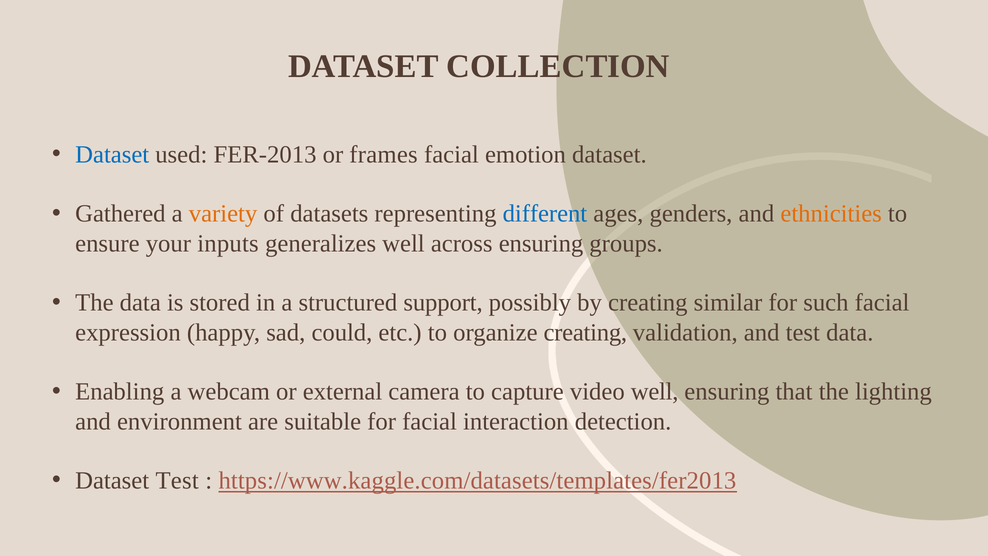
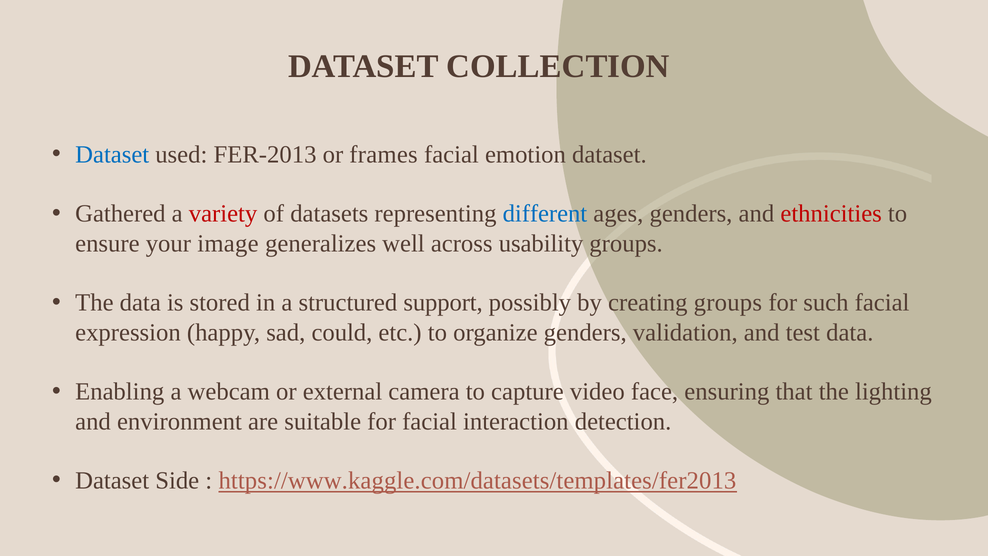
variety colour: orange -> red
ethnicities colour: orange -> red
inputs: inputs -> image
across ensuring: ensuring -> usability
creating similar: similar -> groups
organize creating: creating -> genders
video well: well -> face
Dataset Test: Test -> Side
